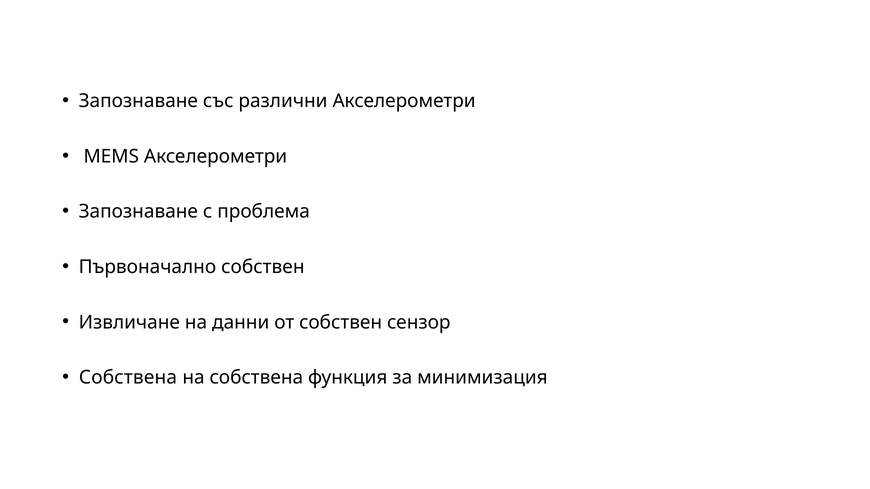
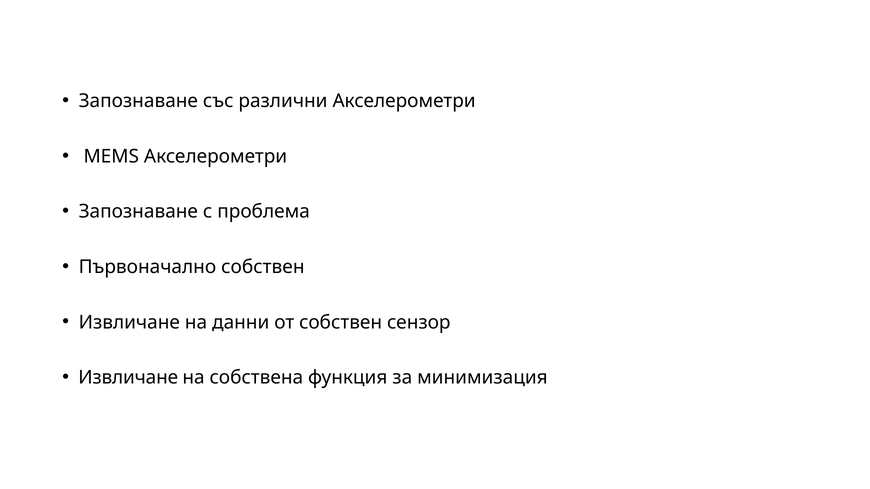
Собствена at (128, 378): Собствена -> Извличане
